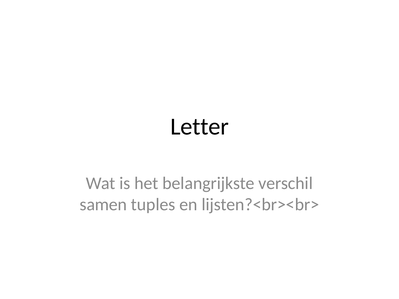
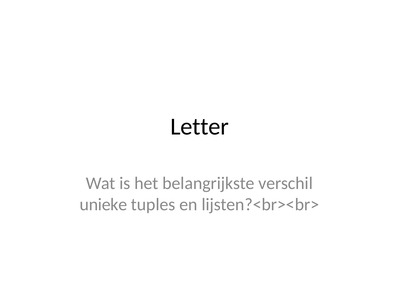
samen: samen -> unieke
